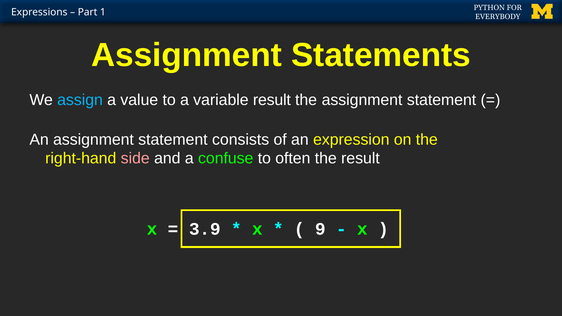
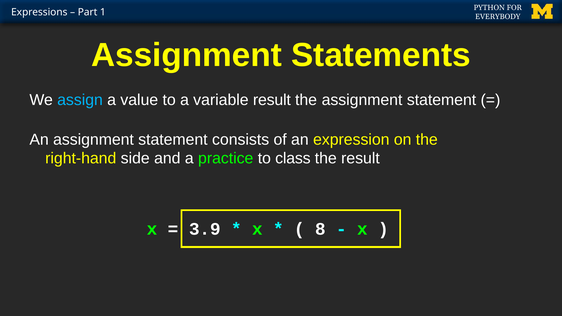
side colour: pink -> white
confuse: confuse -> practice
often: often -> class
9: 9 -> 8
